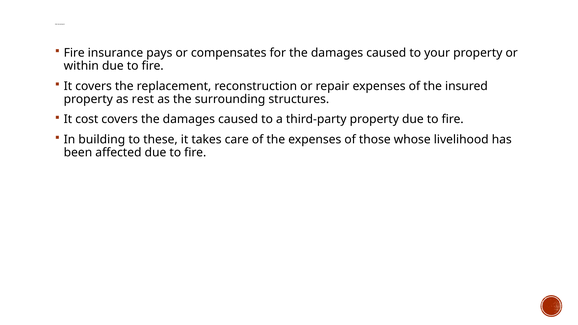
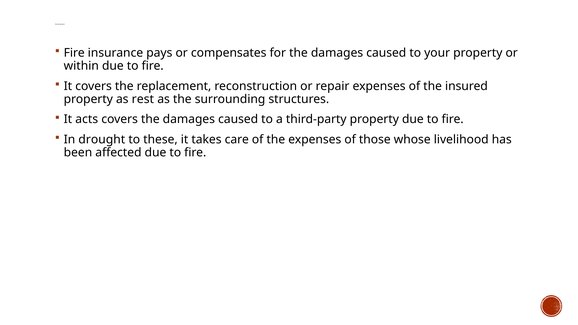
cost: cost -> acts
building: building -> drought
